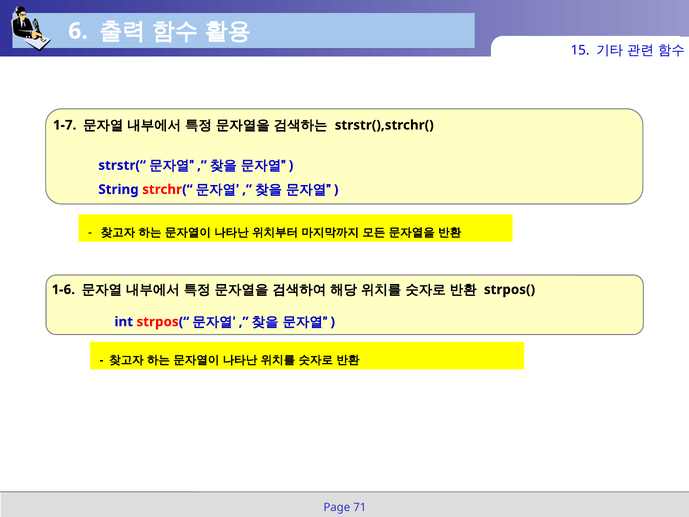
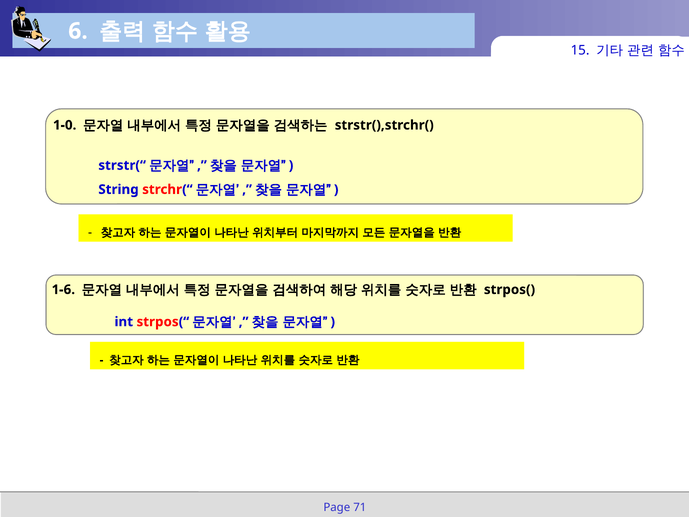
1-7: 1-7 -> 1-0
